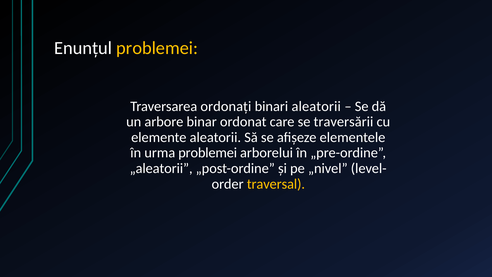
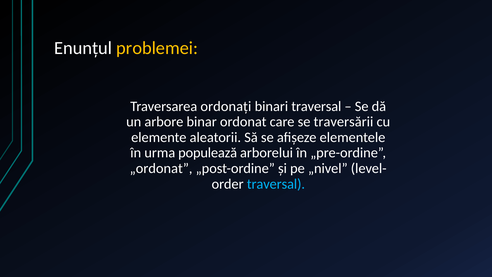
binari aleatorii: aleatorii -> traversal
urma problemei: problemei -> populează
„aleatorii: „aleatorii -> „ordonat
traversal at (276, 184) colour: yellow -> light blue
